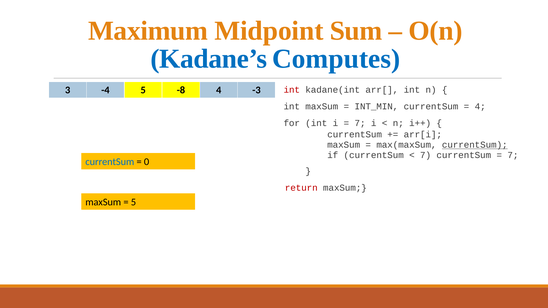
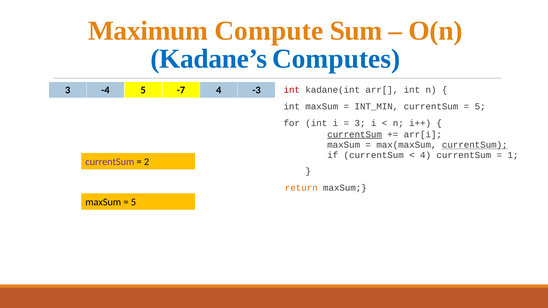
Midpoint: Midpoint -> Compute
-8: -8 -> -7
4 at (480, 107): 4 -> 5
7 at (360, 123): 7 -> 3
currentSum at (355, 135) underline: none -> present
7 at (426, 155): 7 -> 4
7 at (513, 155): 7 -> 1
currentSum at (110, 162) colour: blue -> purple
0: 0 -> 2
return colour: red -> orange
